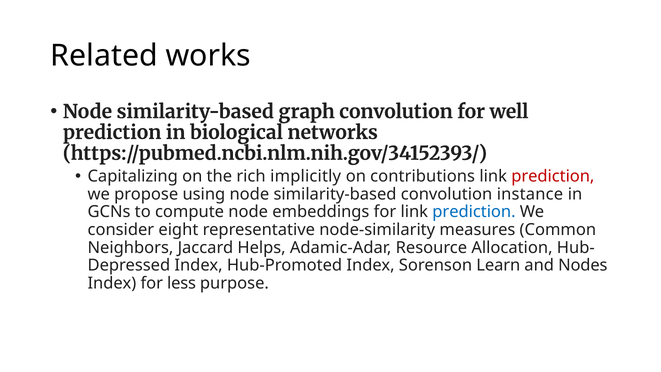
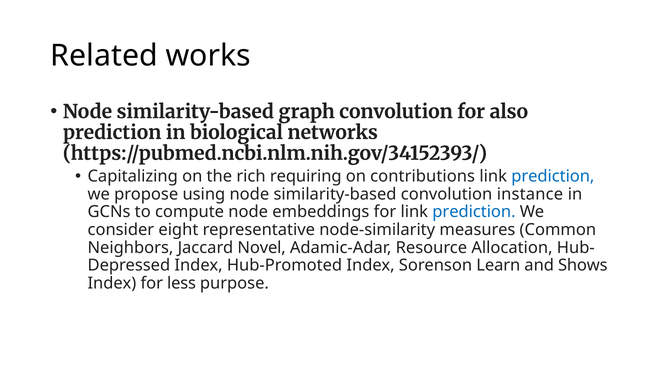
well: well -> also
implicitly: implicitly -> requiring
prediction at (553, 176) colour: red -> blue
Helps: Helps -> Novel
Nodes: Nodes -> Shows
